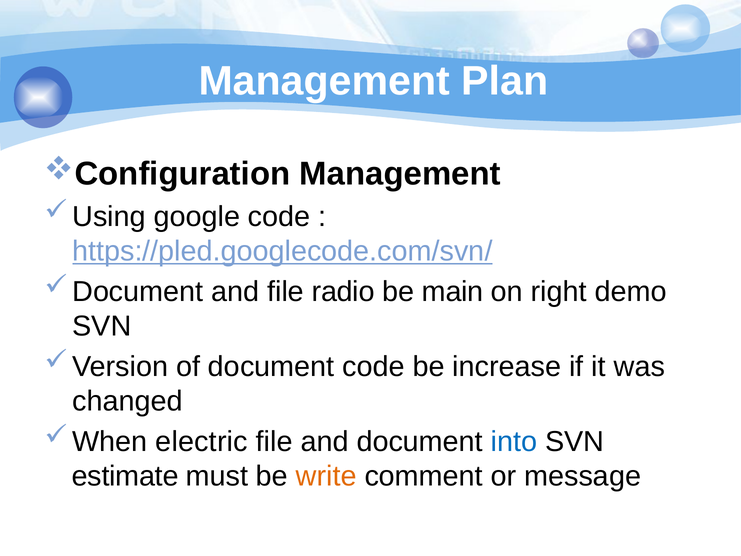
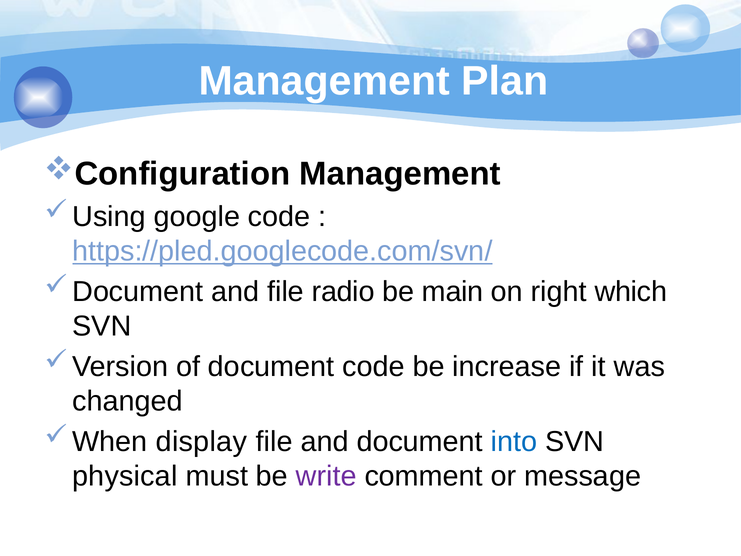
demo: demo -> which
electric: electric -> display
estimate: estimate -> physical
write colour: orange -> purple
